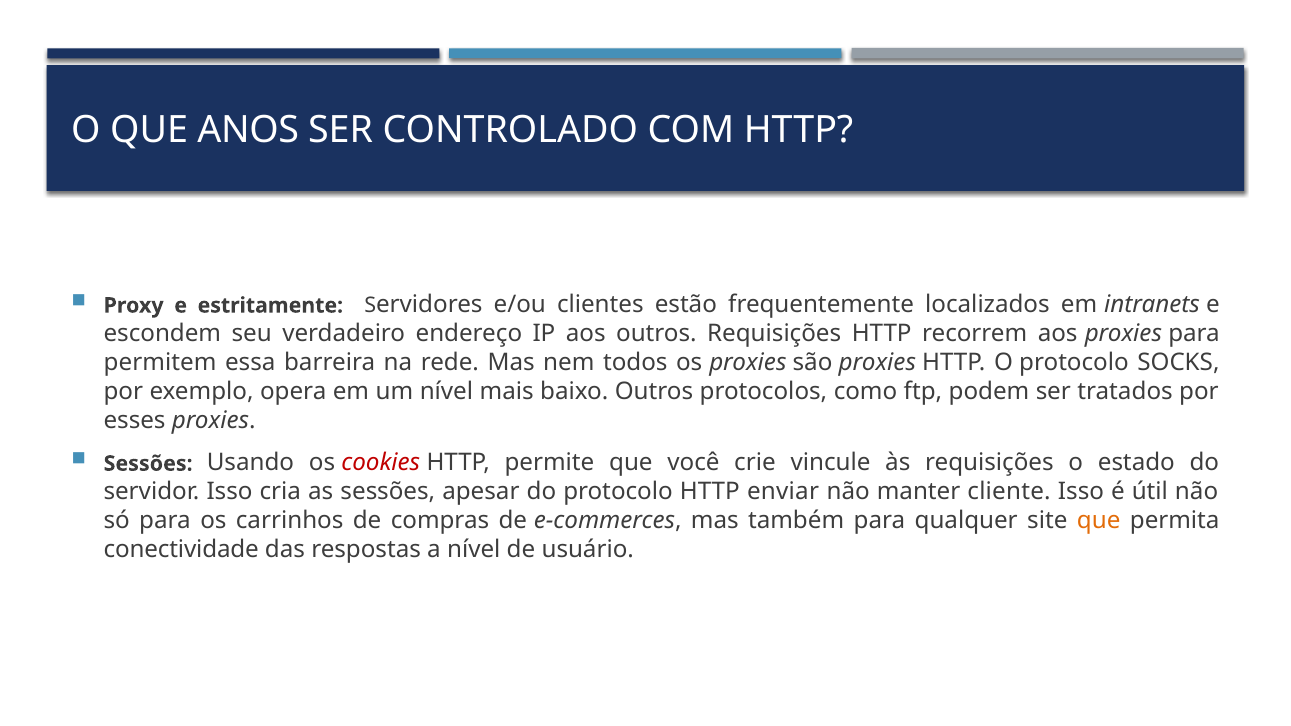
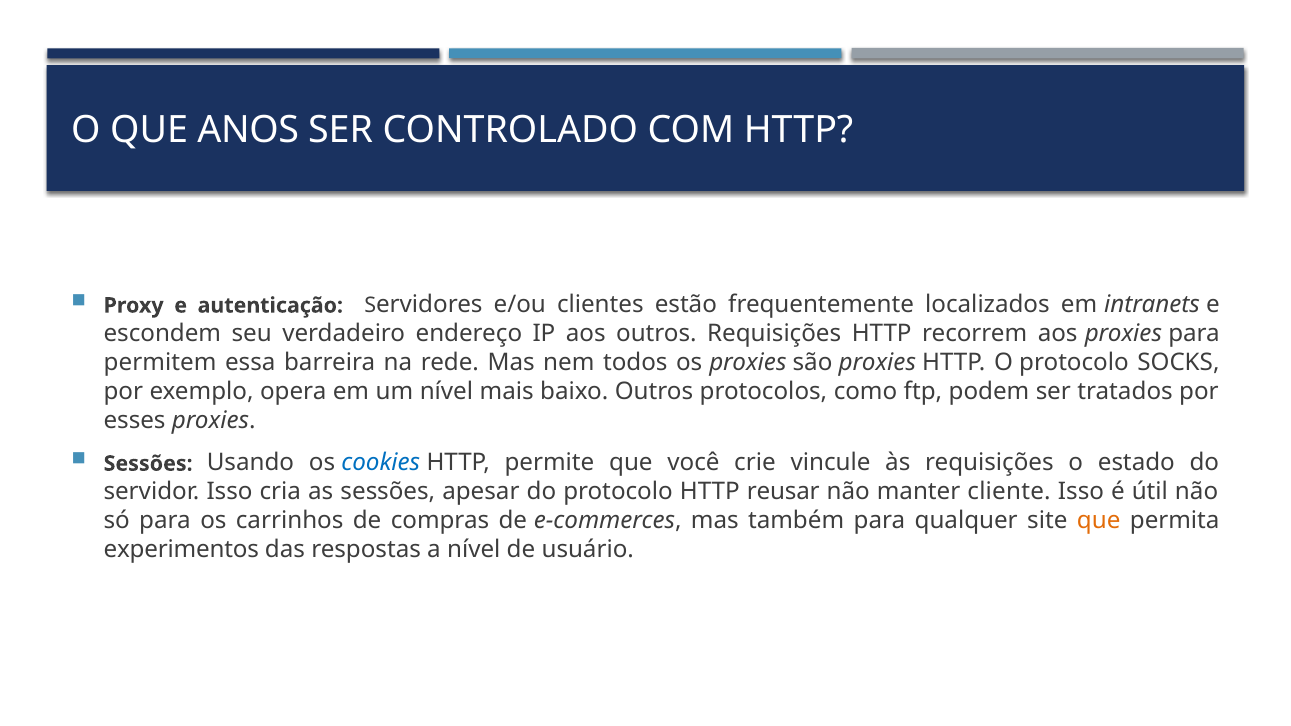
estritamente: estritamente -> autenticação
cookies colour: red -> blue
enviar: enviar -> reusar
conectividade: conectividade -> experimentos
